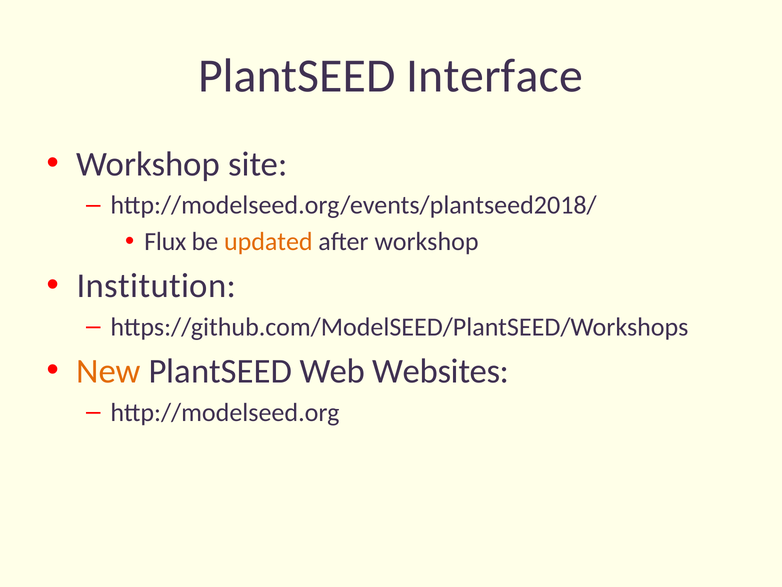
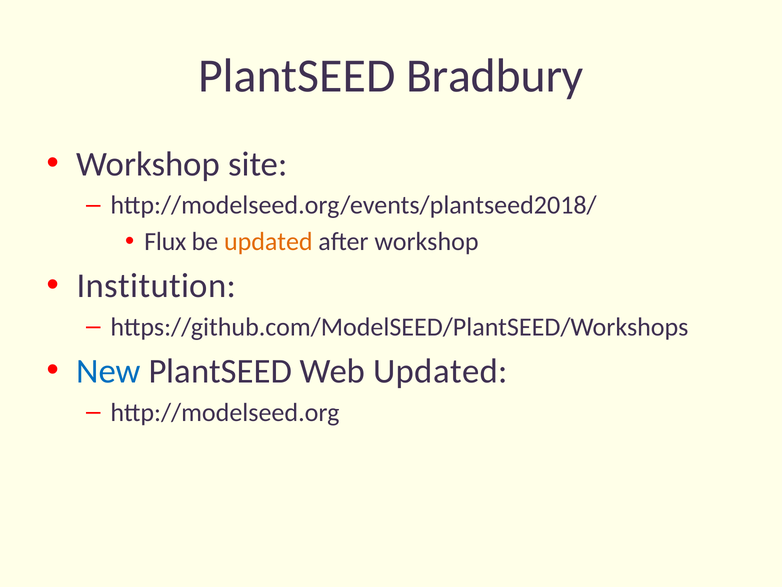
Interface: Interface -> Bradbury
New colour: orange -> blue
Web Websites: Websites -> Updated
